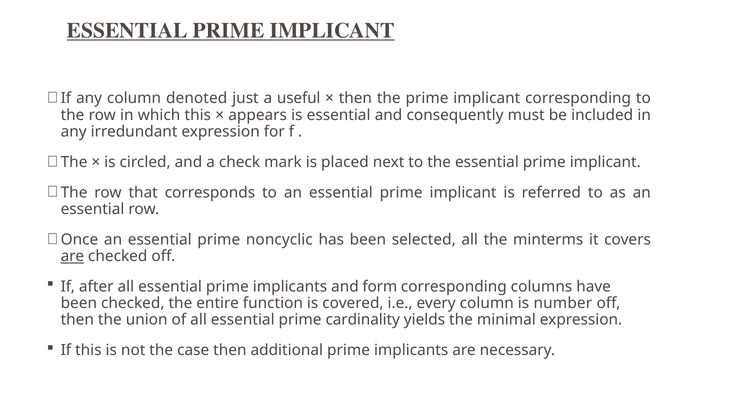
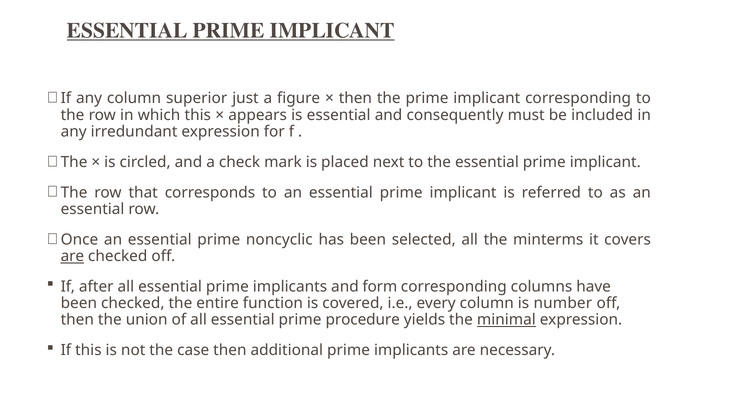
denoted: denoted -> superior
useful: useful -> figure
cardinality: cardinality -> procedure
minimal underline: none -> present
